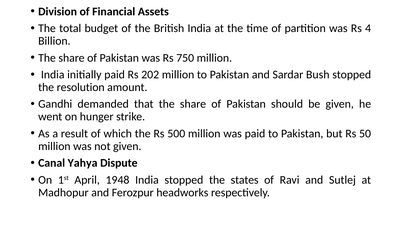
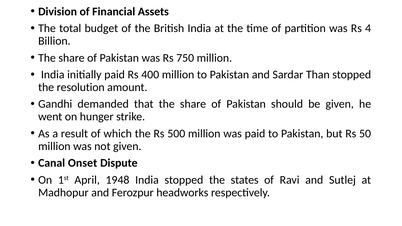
202: 202 -> 400
Bush: Bush -> Than
Yahya: Yahya -> Onset
